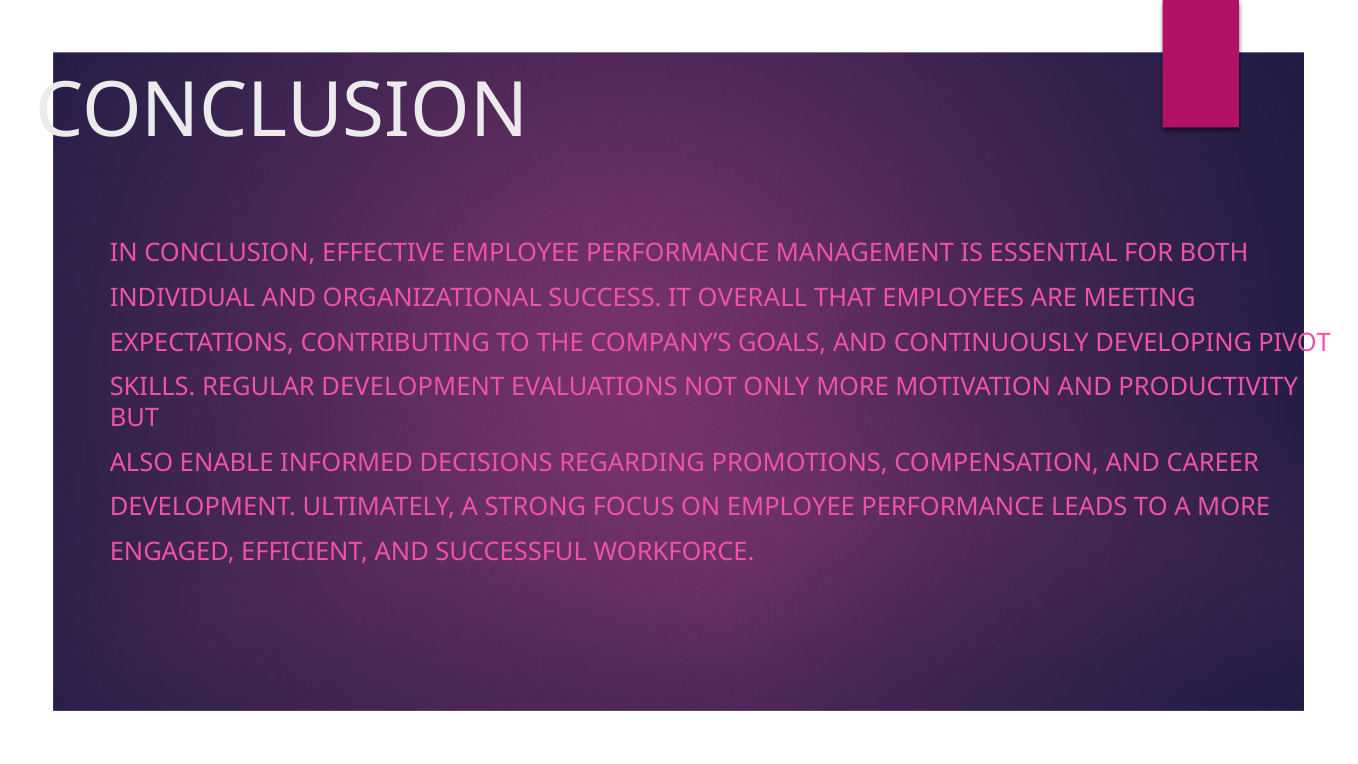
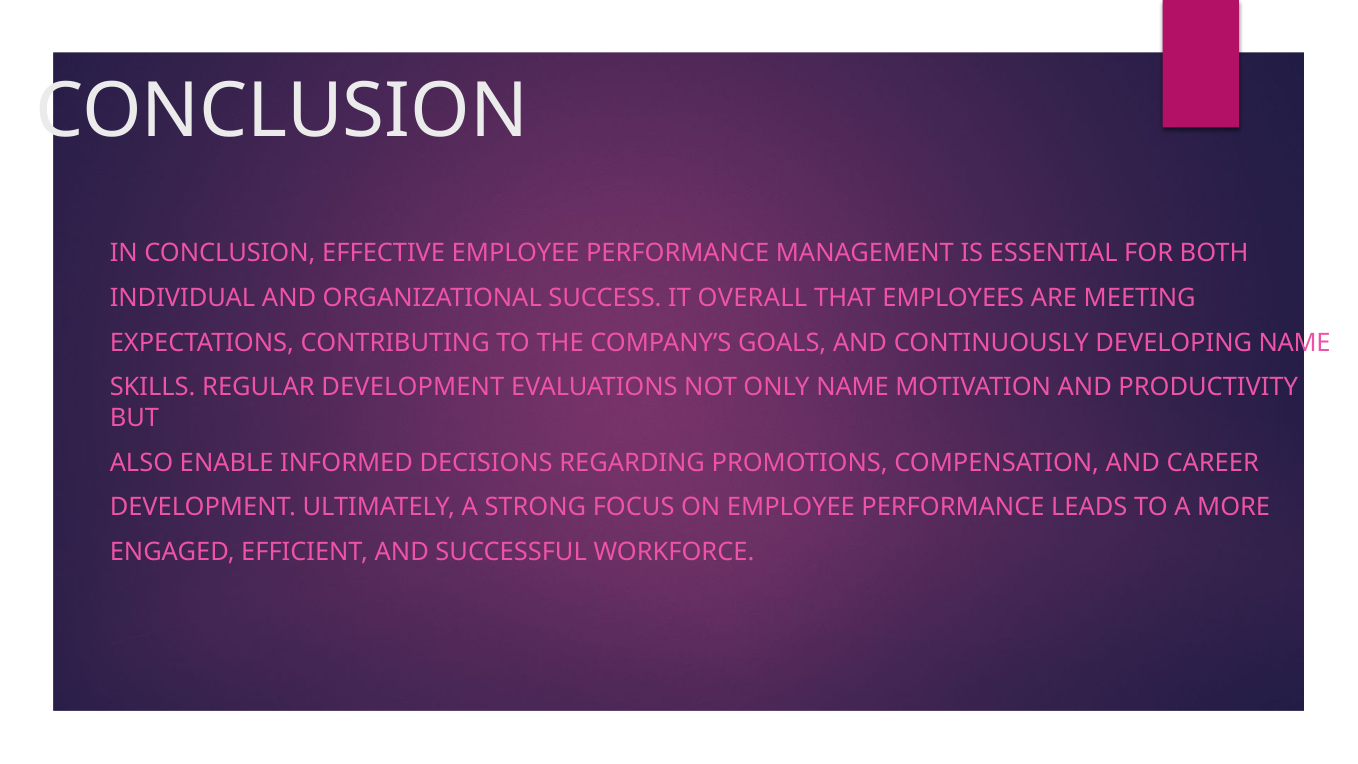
DEVELOPING PIVOT: PIVOT -> NAME
ONLY MORE: MORE -> NAME
